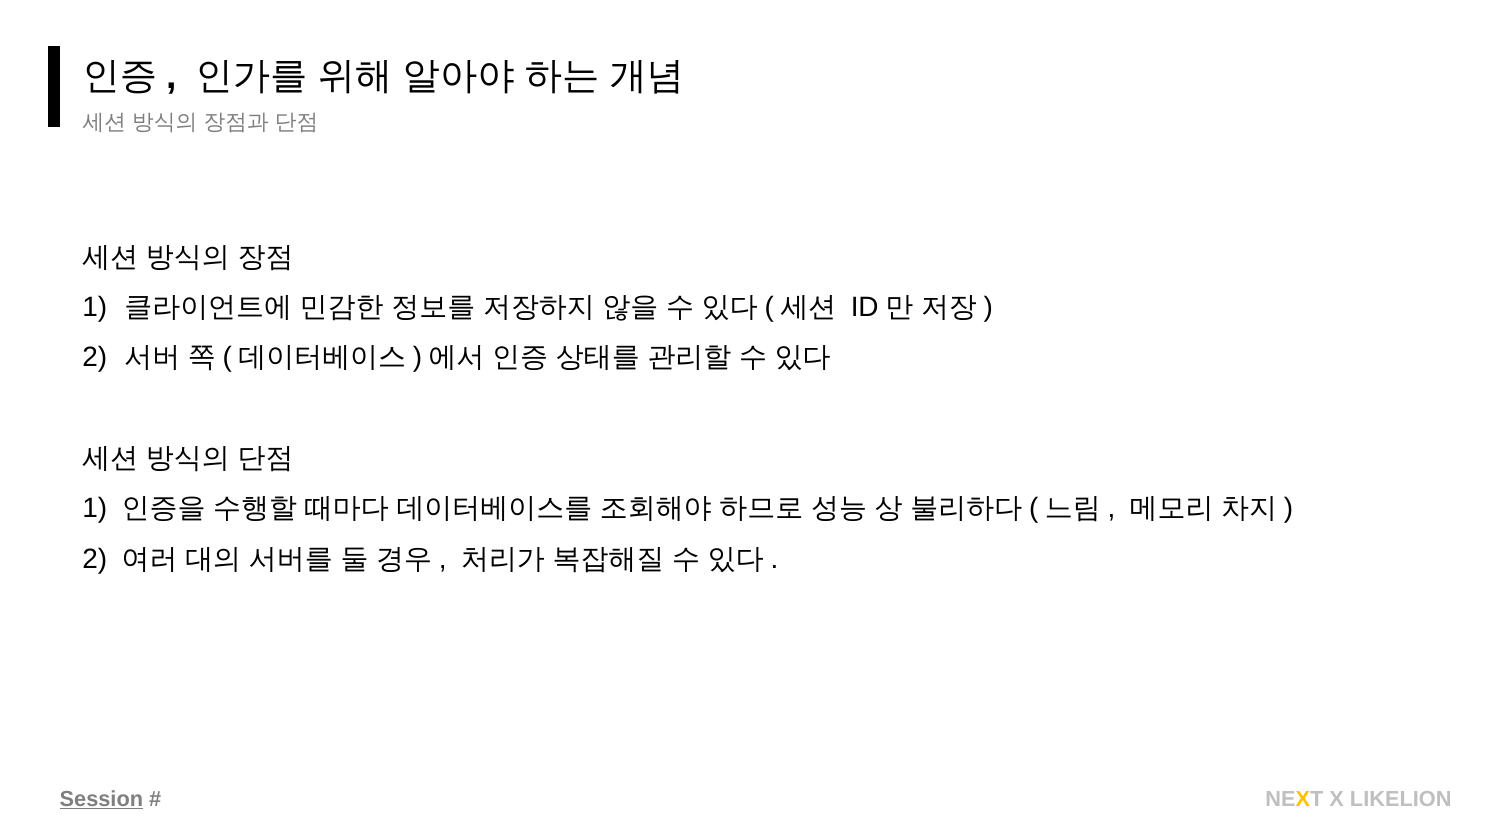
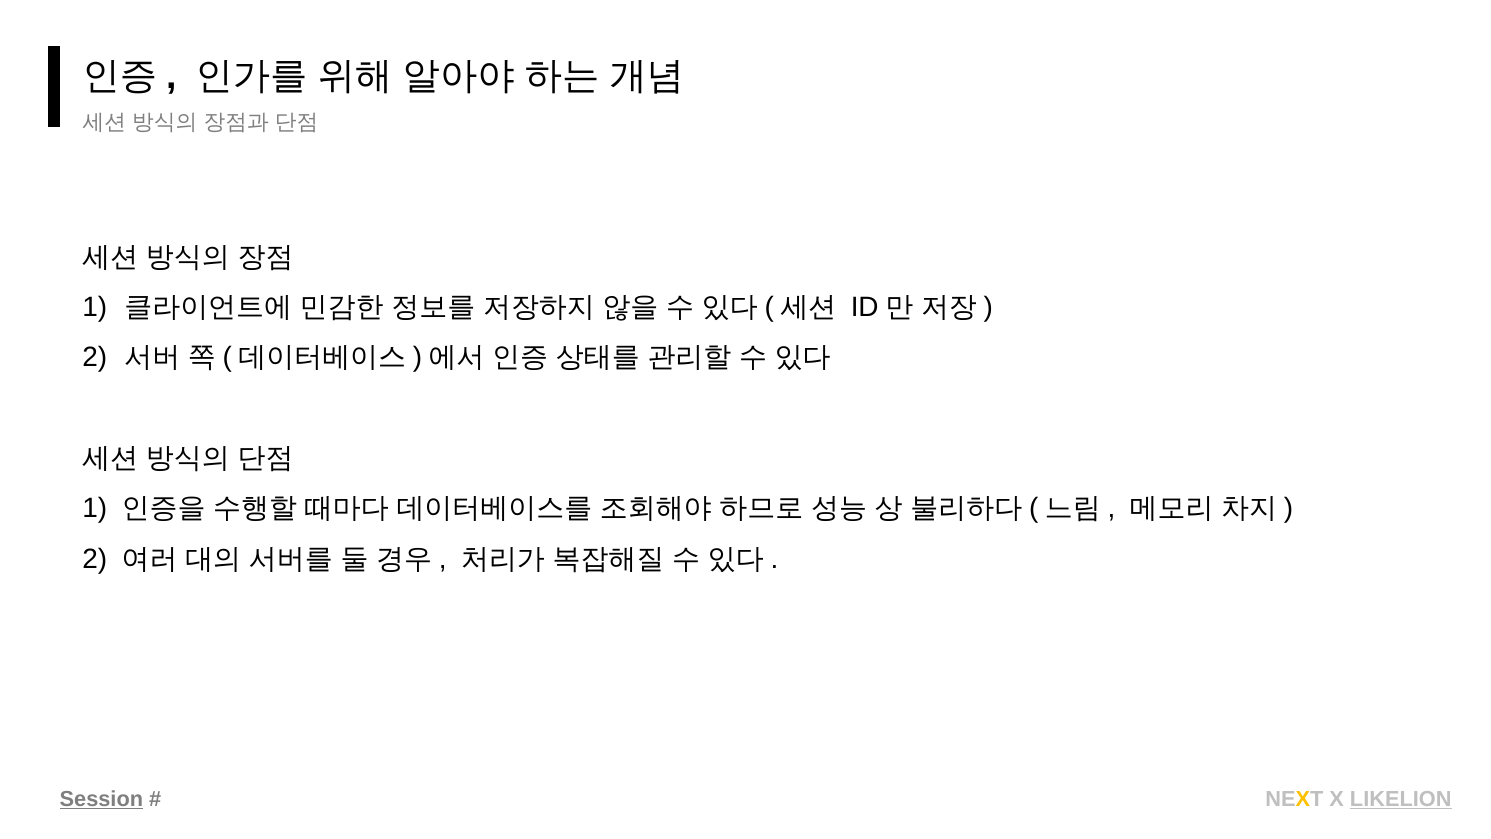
LIKELION underline: none -> present
